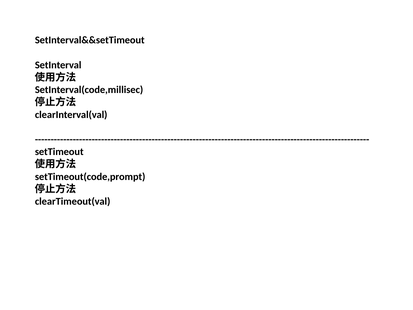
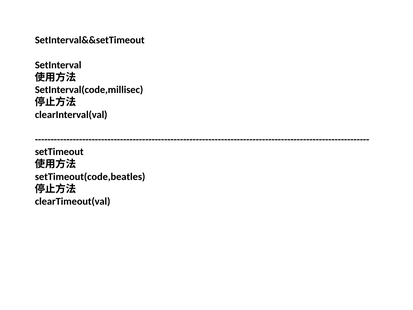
setTimeout(code,prompt: setTimeout(code,prompt -> setTimeout(code,beatles
